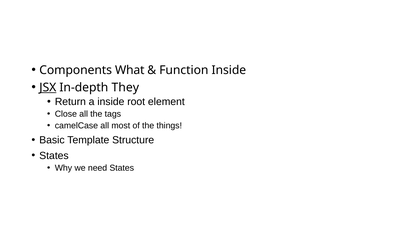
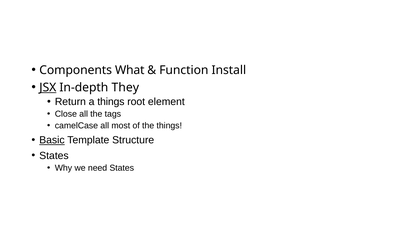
Function Inside: Inside -> Install
a inside: inside -> things
Basic underline: none -> present
